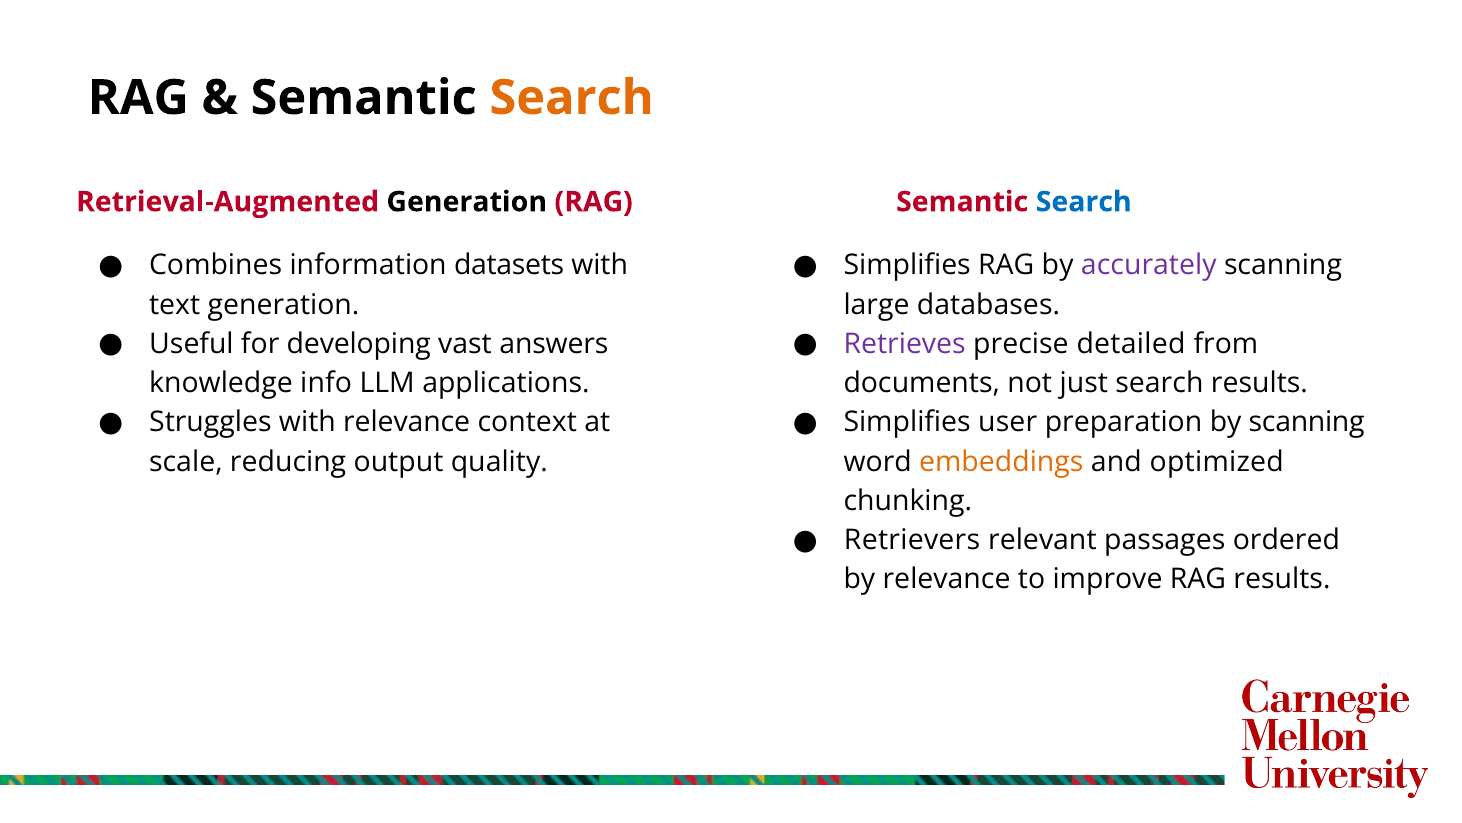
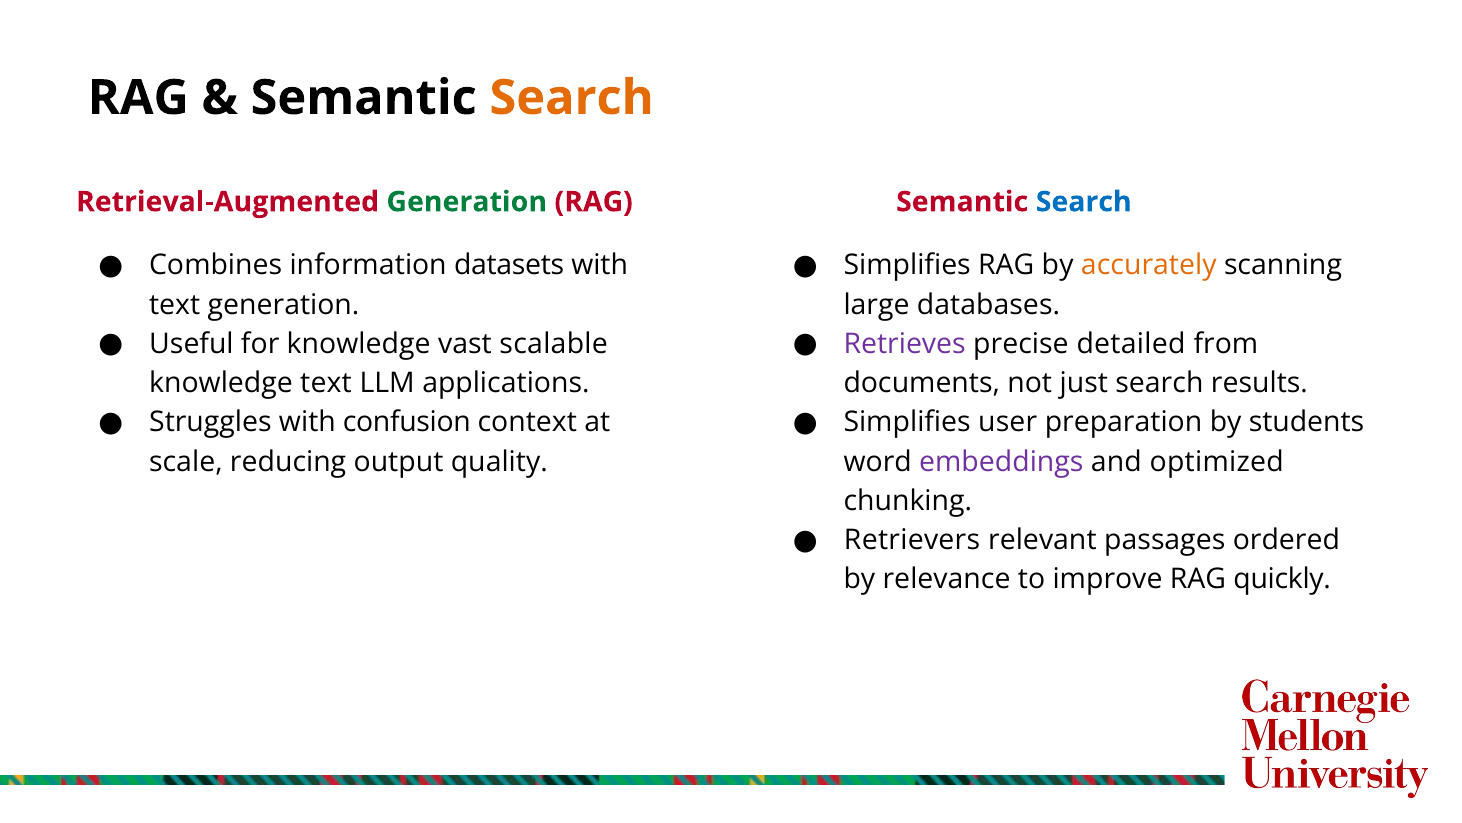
Generation at (467, 202) colour: black -> green
accurately colour: purple -> orange
for developing: developing -> knowledge
answers: answers -> scalable
knowledge info: info -> text
with relevance: relevance -> confusion
by scanning: scanning -> students
embeddings colour: orange -> purple
RAG results: results -> quickly
